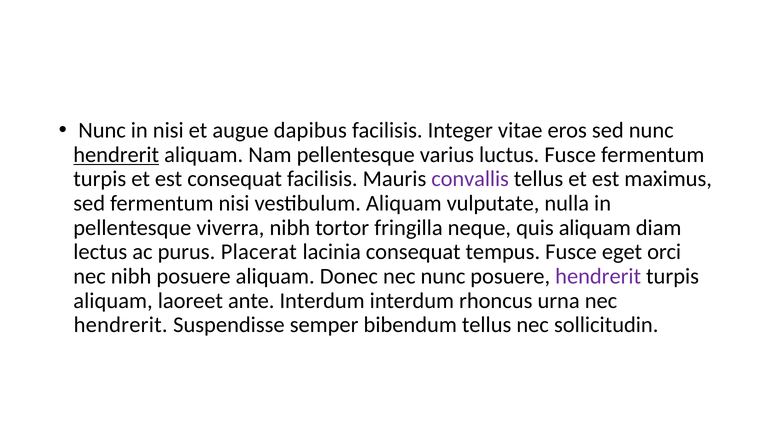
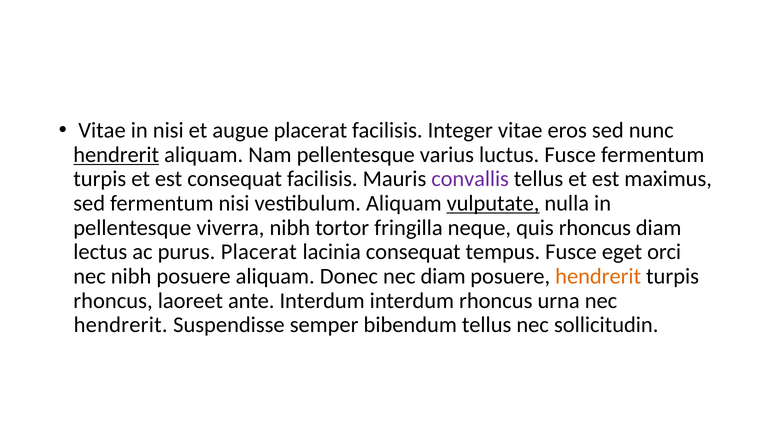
Nunc at (102, 131): Nunc -> Vitae
augue dapibus: dapibus -> placerat
vulputate underline: none -> present
quis aliquam: aliquam -> rhoncus
nec nunc: nunc -> diam
hendrerit at (598, 276) colour: purple -> orange
aliquam at (113, 301): aliquam -> rhoncus
